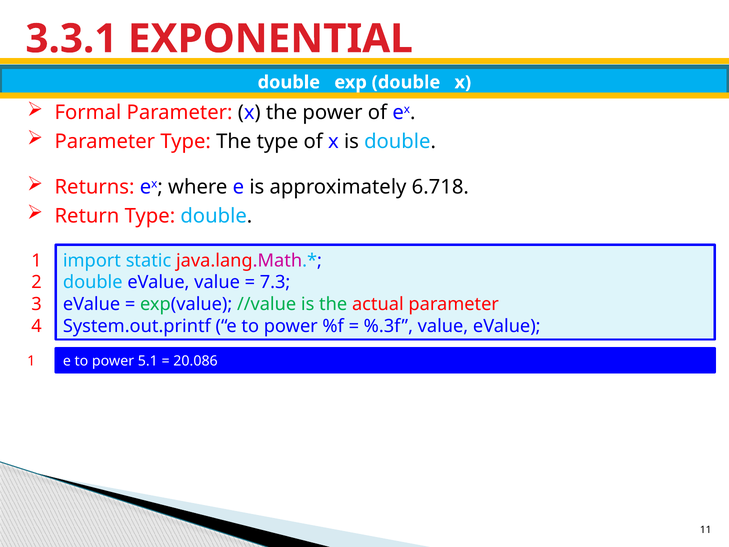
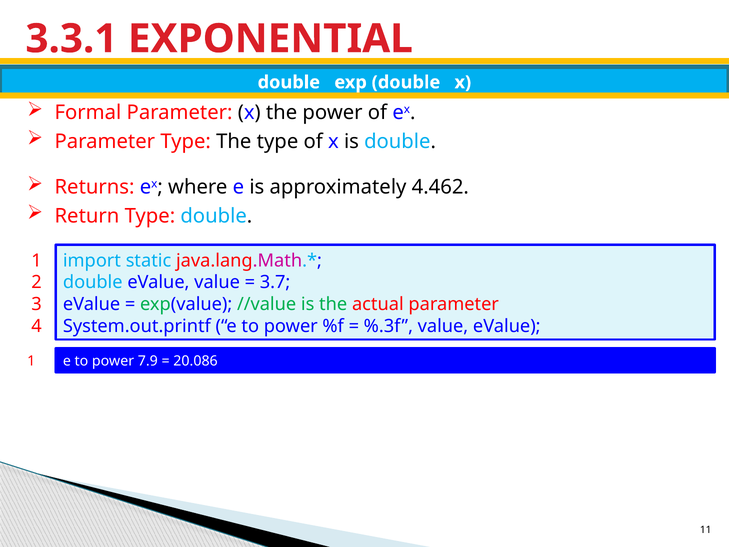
6.718: 6.718 -> 4.462
7.3: 7.3 -> 3.7
5.1: 5.1 -> 7.9
